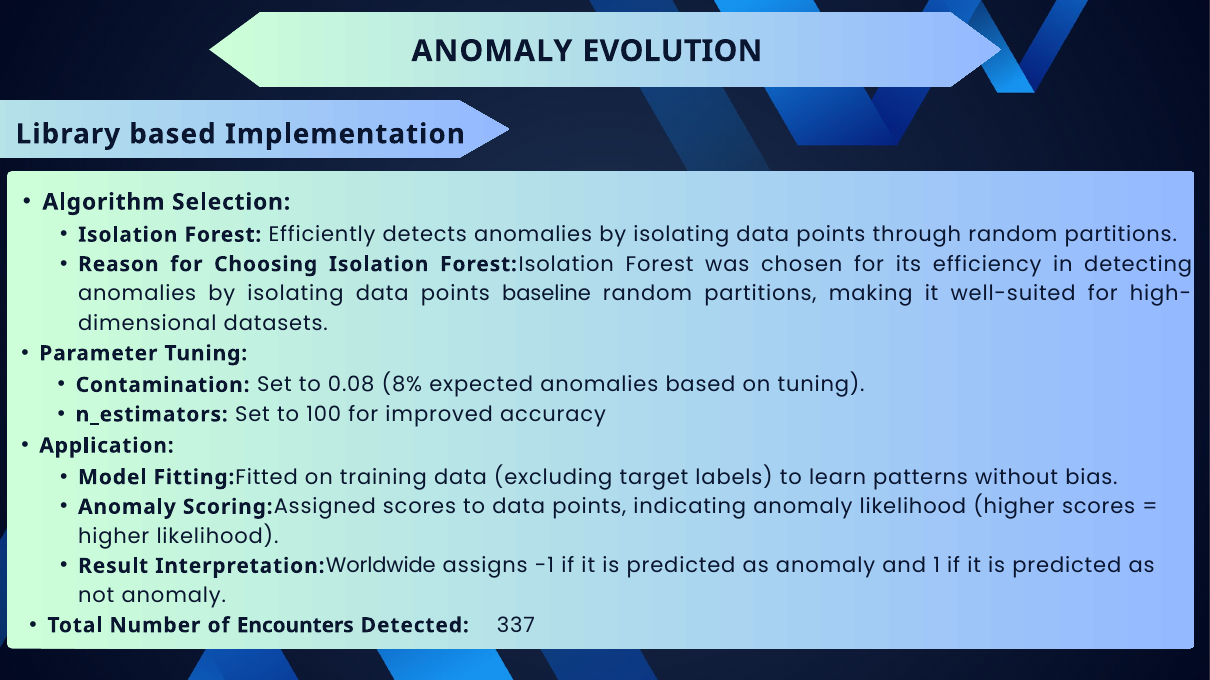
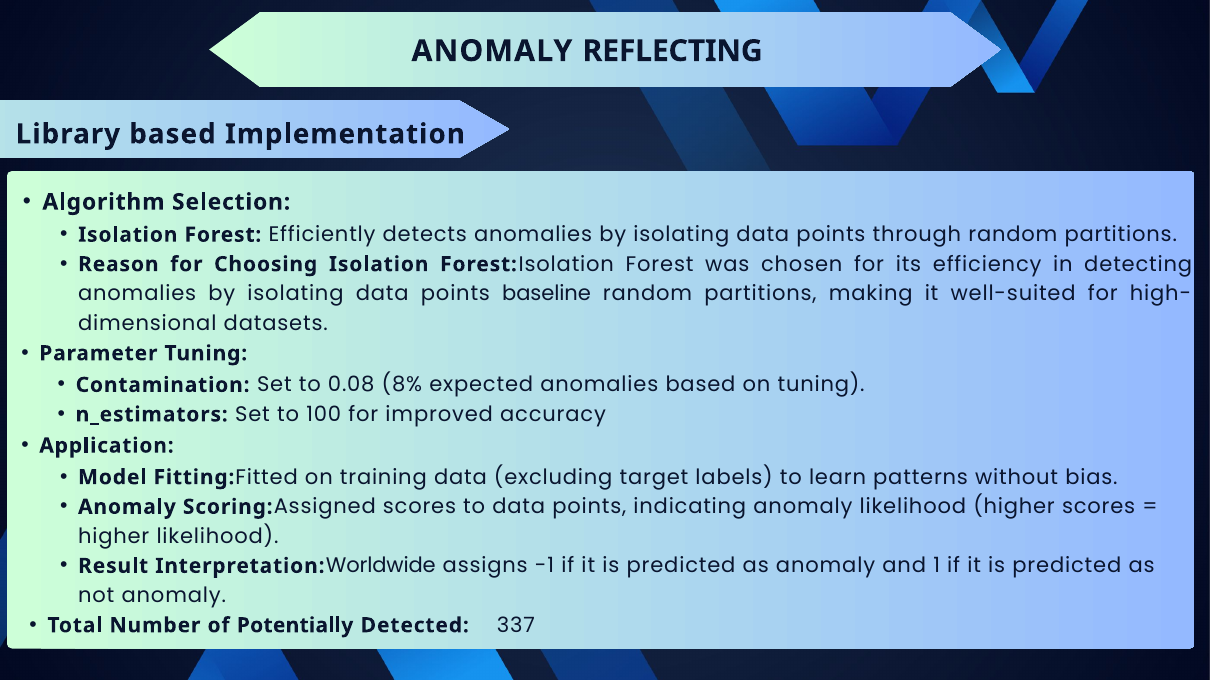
EVOLUTION: EVOLUTION -> REFLECTING
Encounters: Encounters -> Potentially
